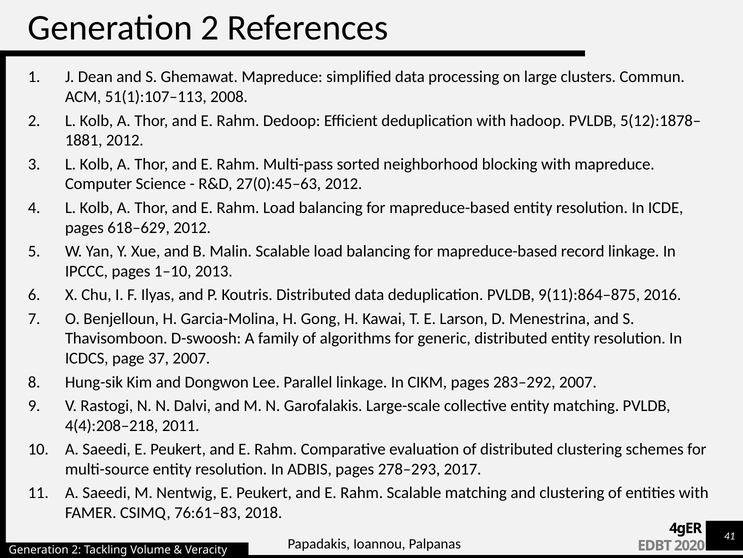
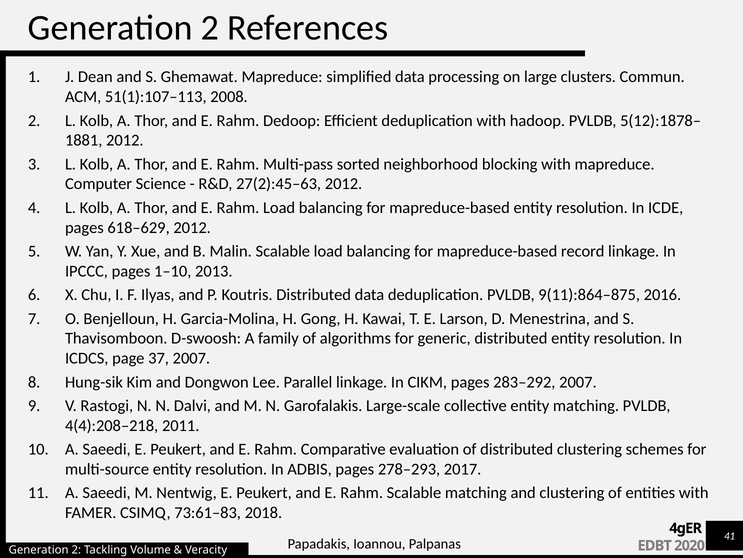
27(0):45–63: 27(0):45–63 -> 27(2):45–63
76:61–83: 76:61–83 -> 73:61–83
